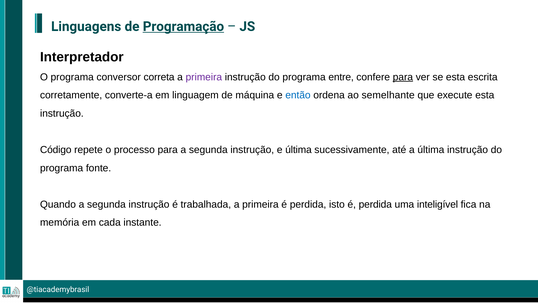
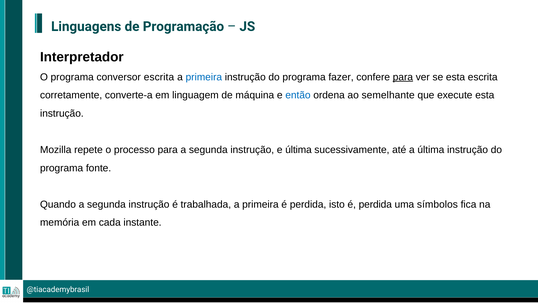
Programação underline: present -> none
conversor correta: correta -> escrita
primeira at (204, 77) colour: purple -> blue
entre: entre -> fazer
Código: Código -> Mozilla
inteligível: inteligível -> símbolos
